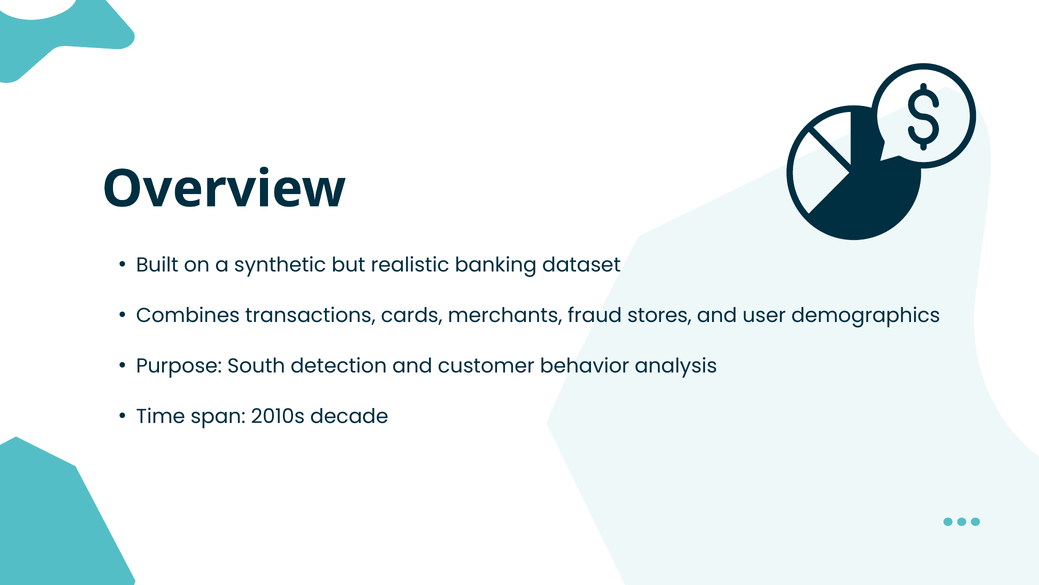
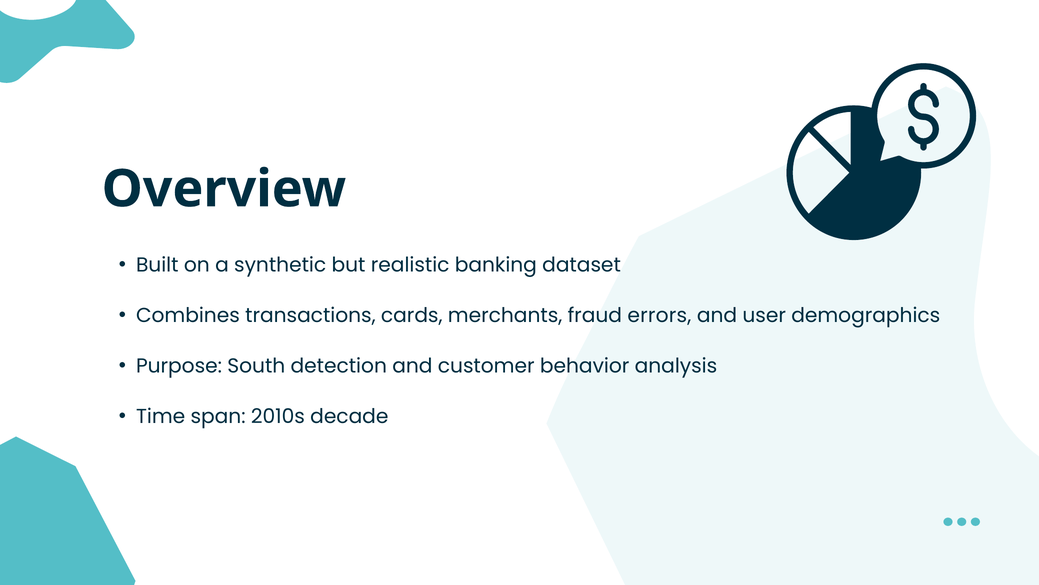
stores: stores -> errors
